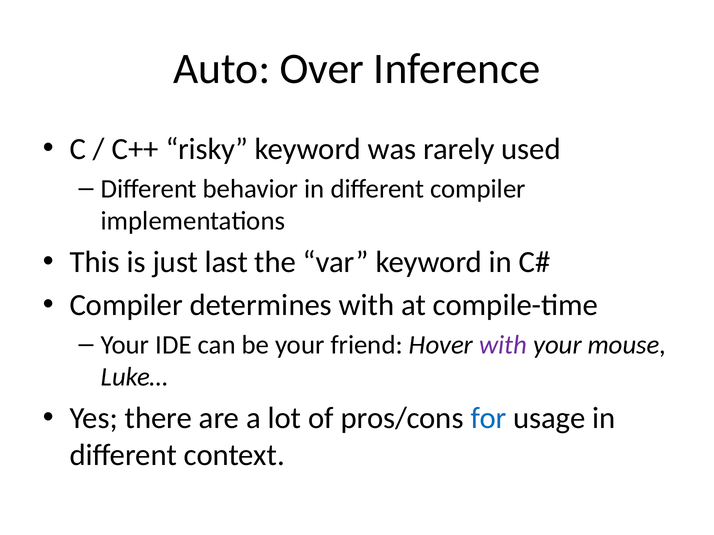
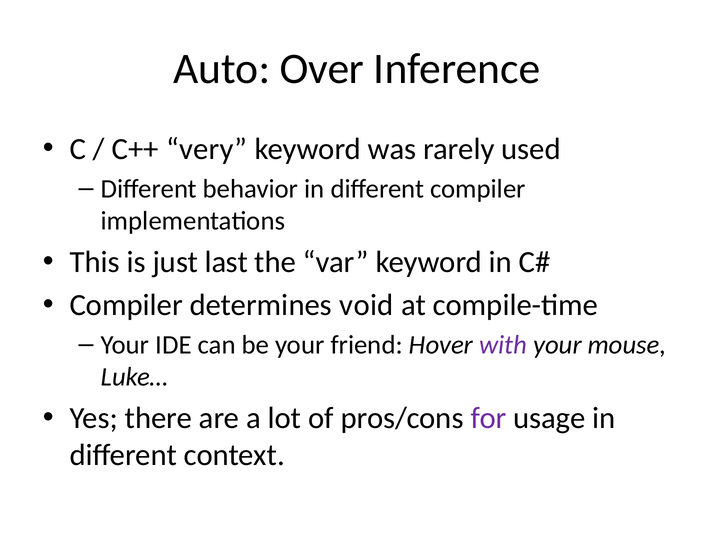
risky: risky -> very
determines with: with -> void
for colour: blue -> purple
